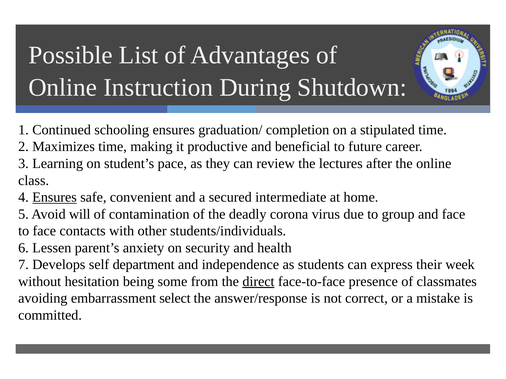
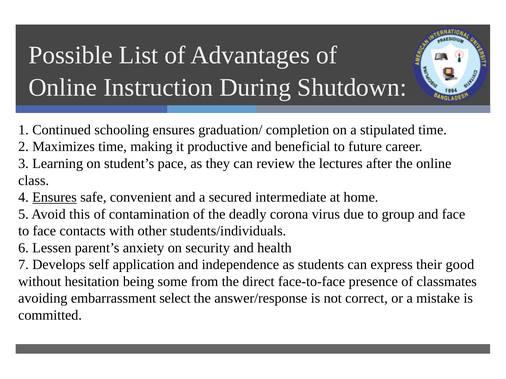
will: will -> this
department: department -> application
week: week -> good
direct underline: present -> none
